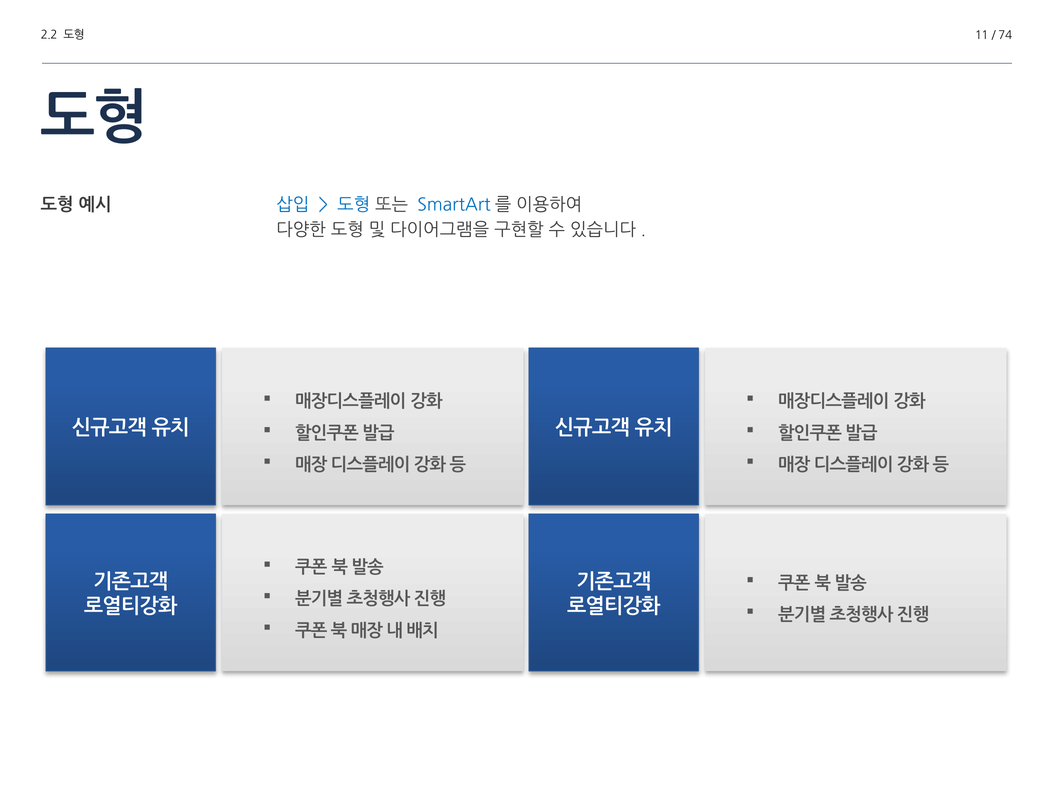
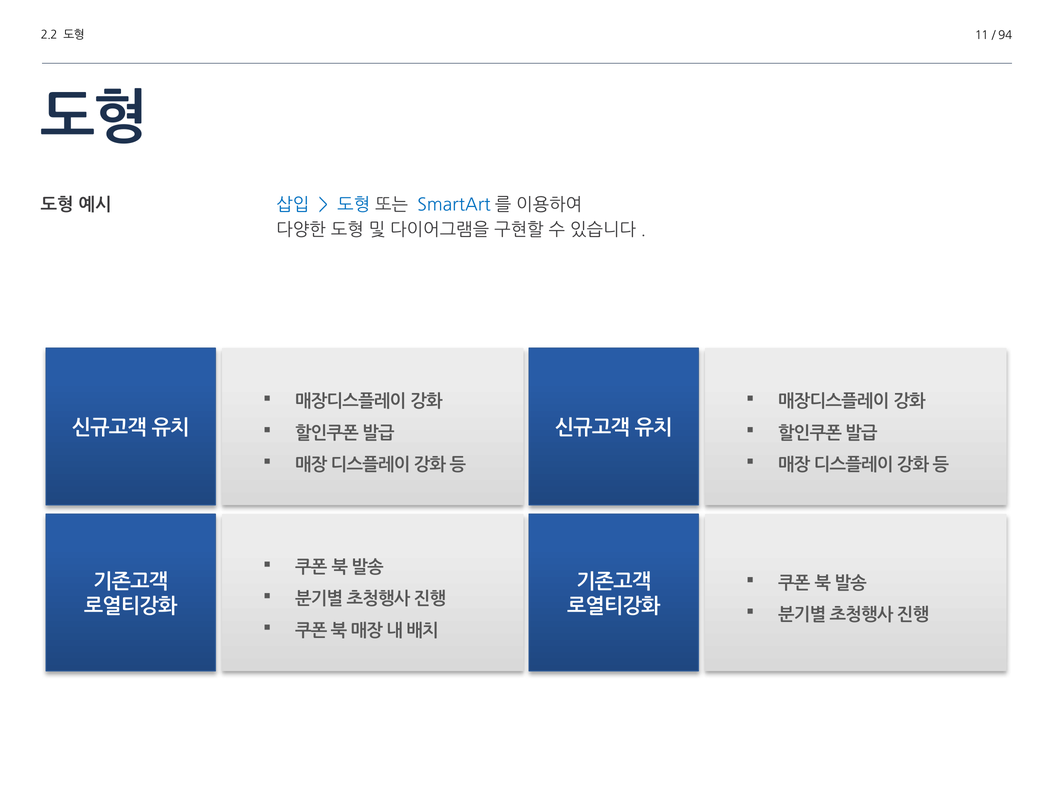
74: 74 -> 94
